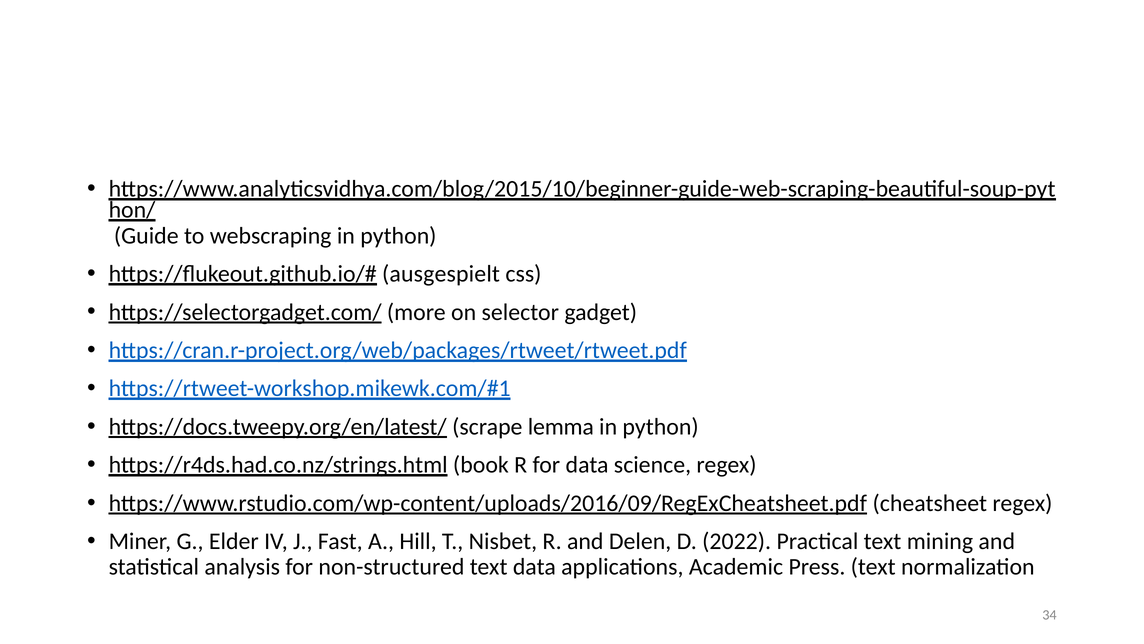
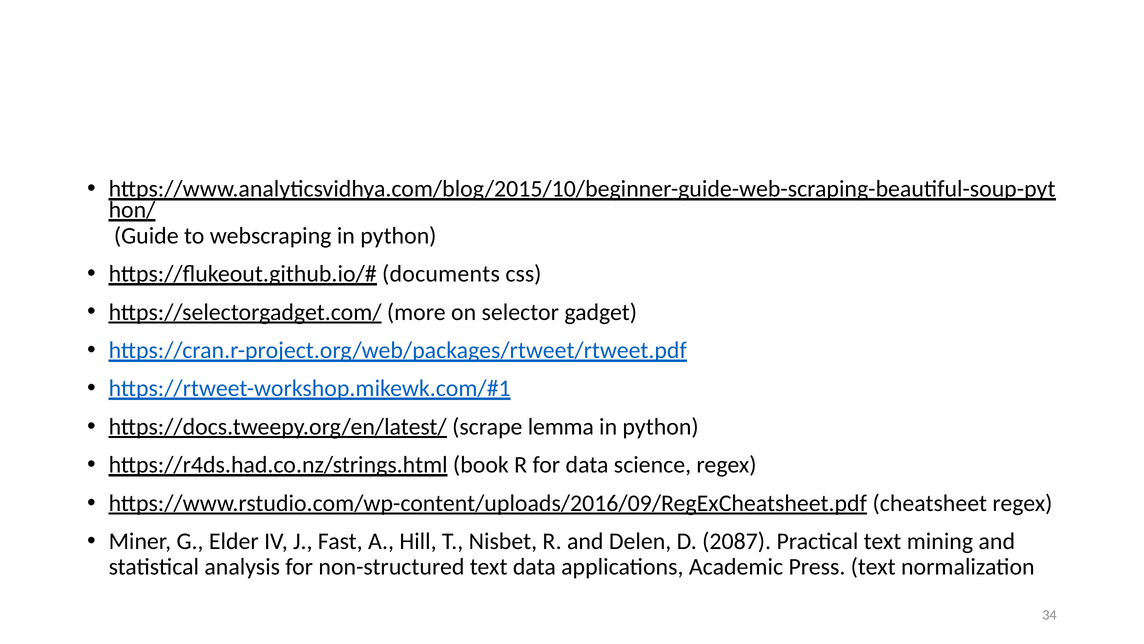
ausgespielt: ausgespielt -> documents
2022: 2022 -> 2087
